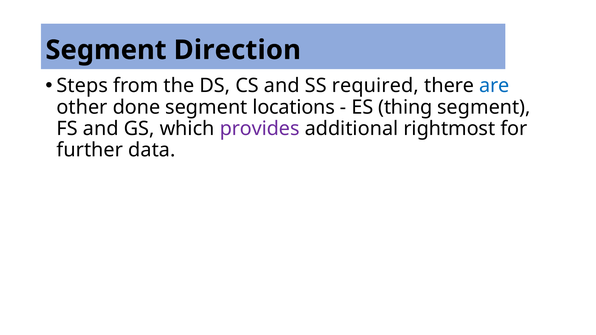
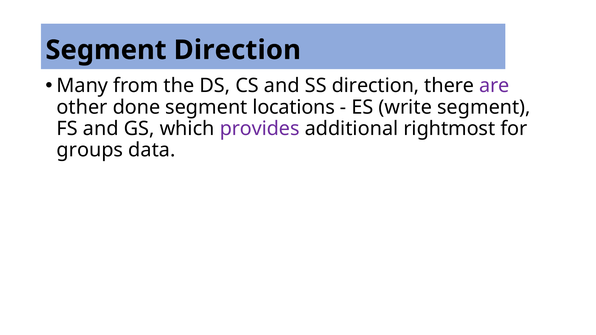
Steps: Steps -> Many
SS required: required -> direction
are colour: blue -> purple
thing: thing -> write
further: further -> groups
